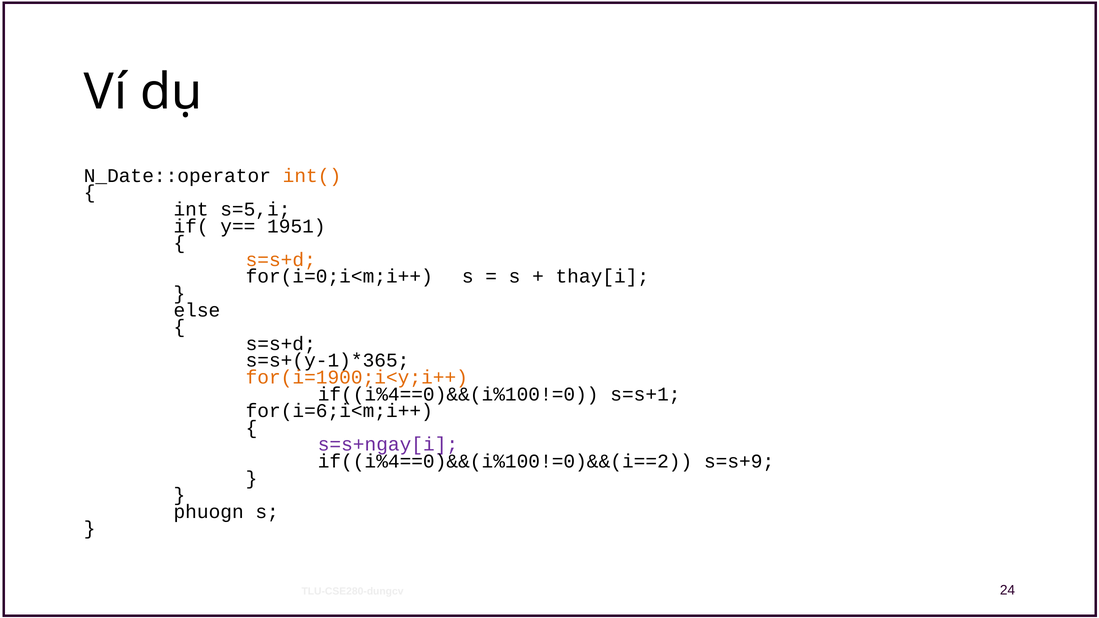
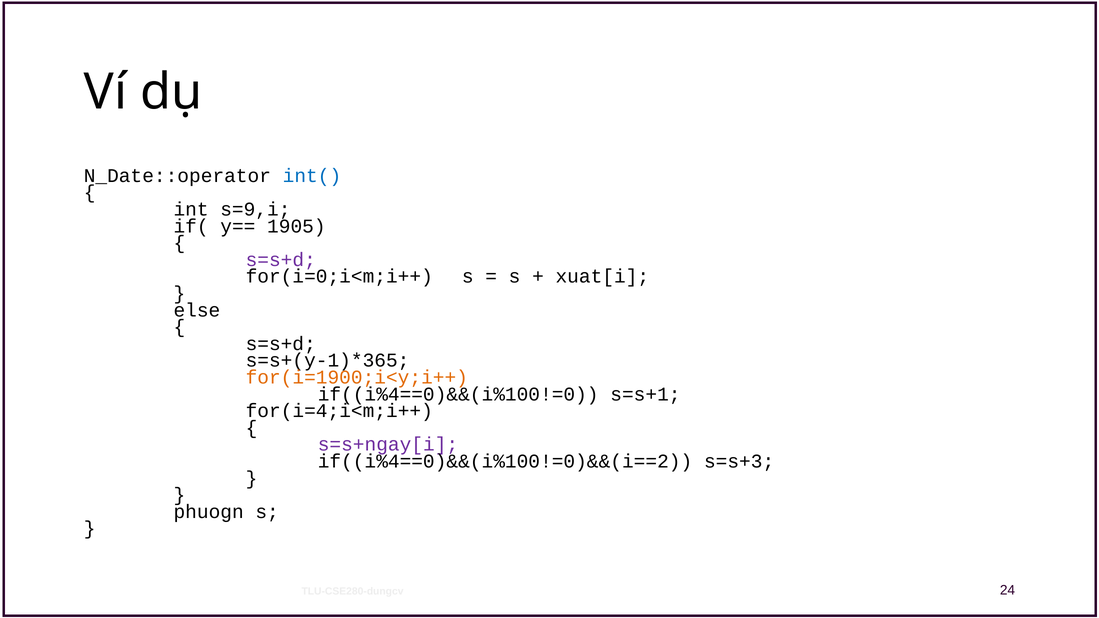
int( colour: orange -> blue
s=5,i: s=5,i -> s=9,i
1951: 1951 -> 1905
s=s+d at (281, 260) colour: orange -> purple
thay[i: thay[i -> xuat[i
for(i=6;i<m;i++: for(i=6;i<m;i++ -> for(i=4;i<m;i++
s=s+9: s=s+9 -> s=s+3
